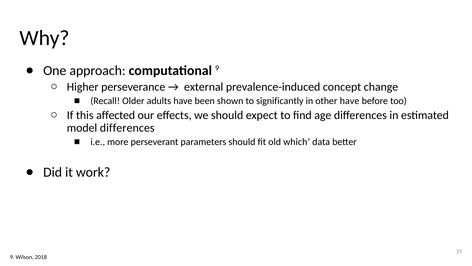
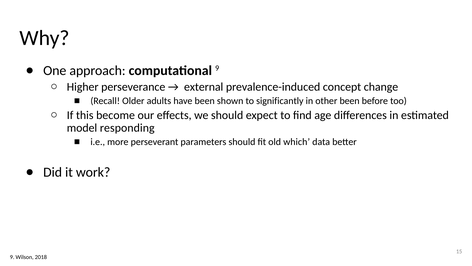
other have: have -> been
affected: affected -> become
model differences: differences -> responding
